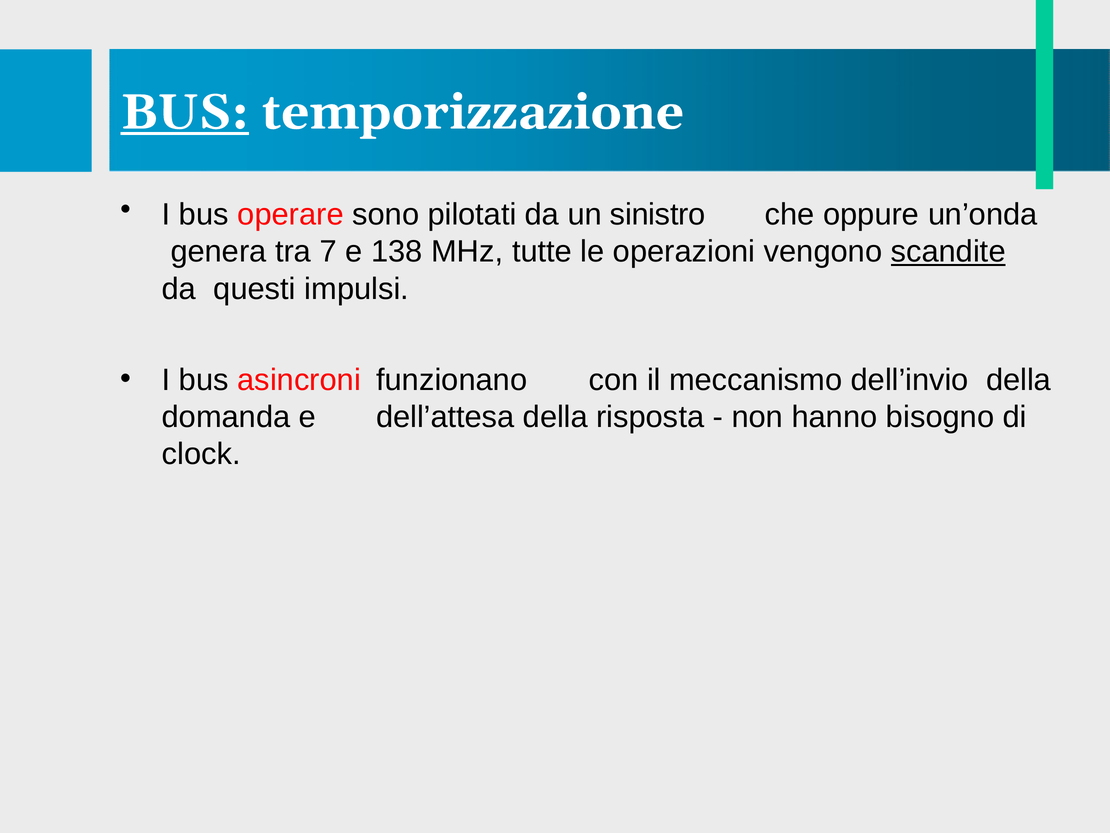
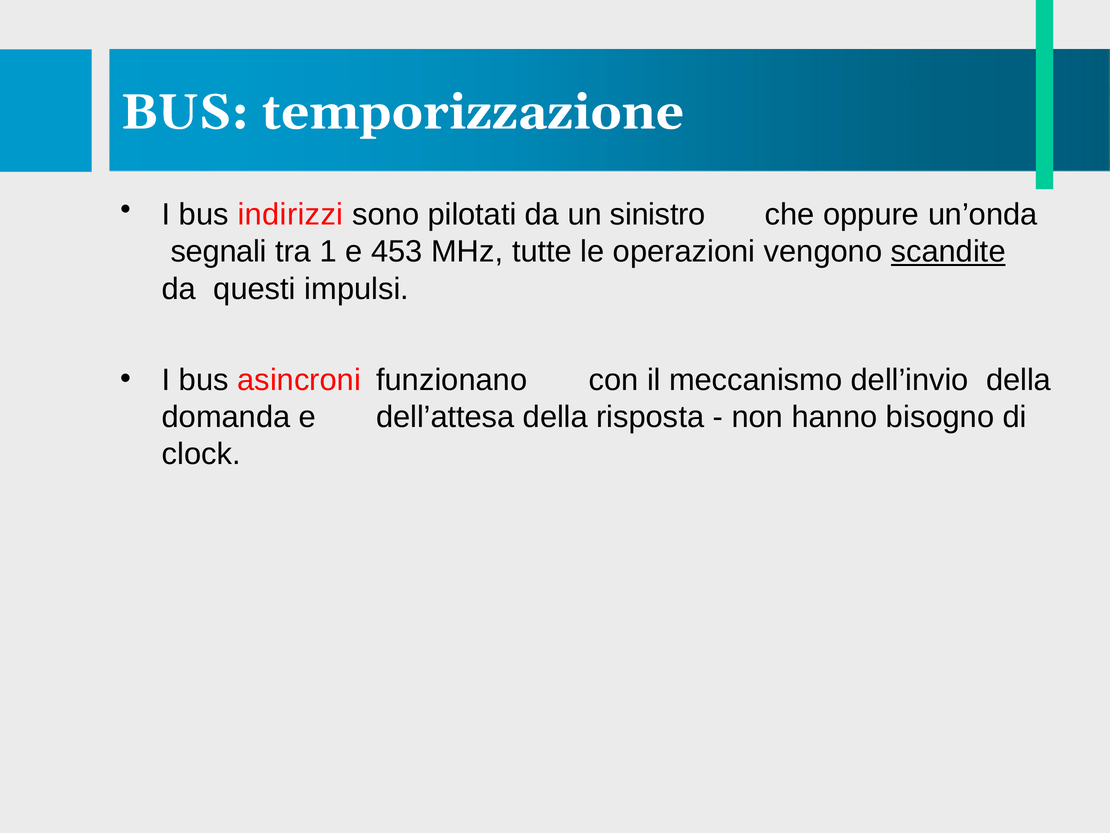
BUS at (185, 112) underline: present -> none
operare: operare -> indirizzi
genera: genera -> segnali
7: 7 -> 1
138: 138 -> 453
